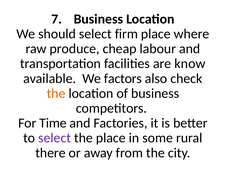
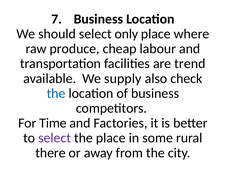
firm: firm -> only
know: know -> trend
factors: factors -> supply
the at (56, 94) colour: orange -> blue
